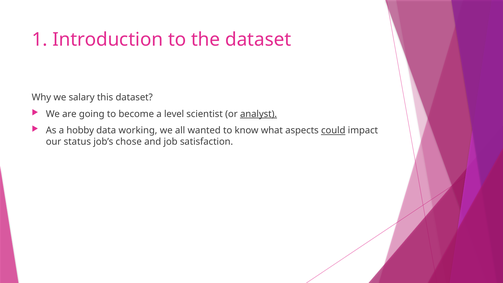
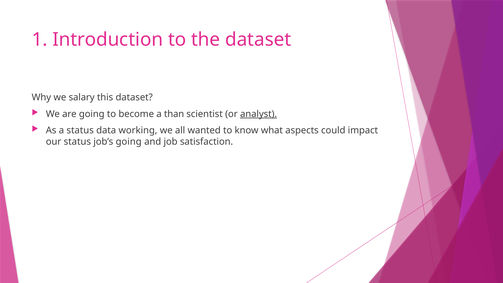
level: level -> than
a hobby: hobby -> status
could underline: present -> none
job’s chose: chose -> going
